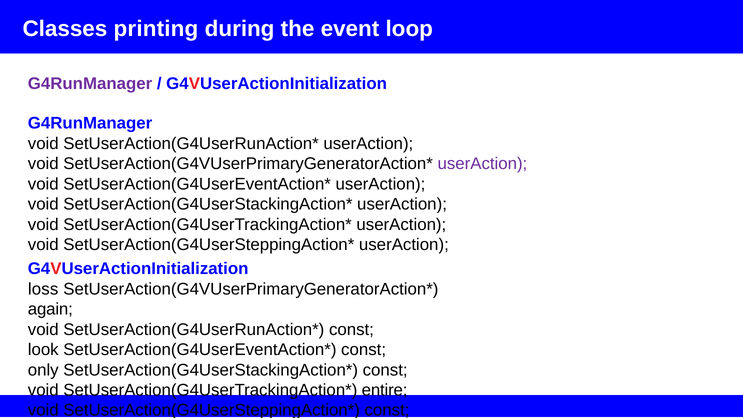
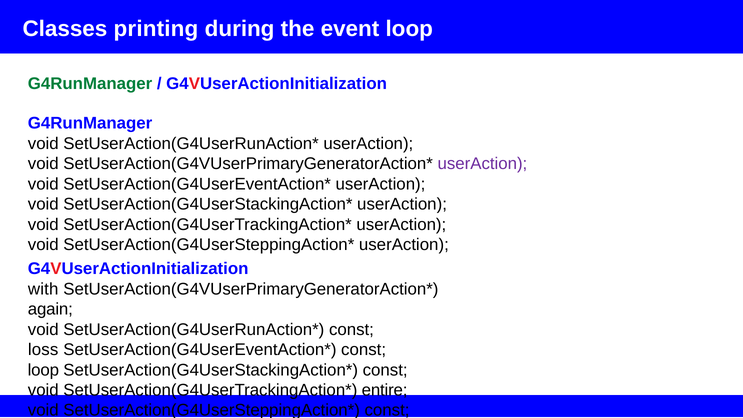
G4RunManager at (90, 84) colour: purple -> green
loss: loss -> with
look: look -> loss
only at (43, 370): only -> loop
